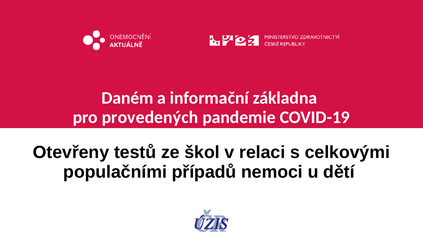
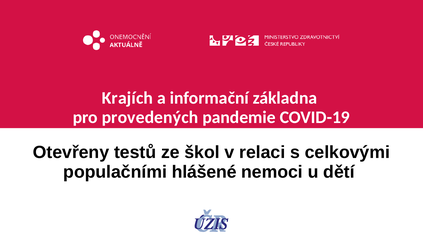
Daném: Daném -> Krajích
případů: případů -> hlášené
